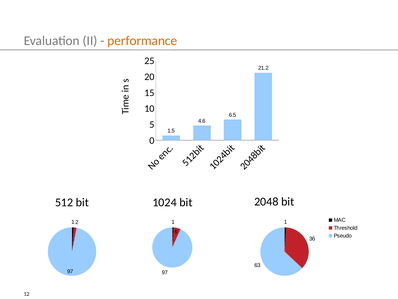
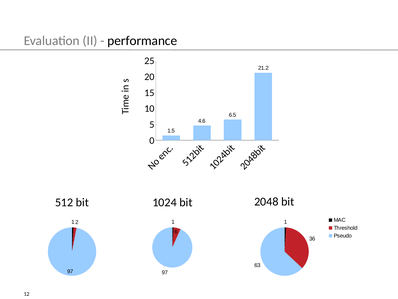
performance colour: orange -> black
